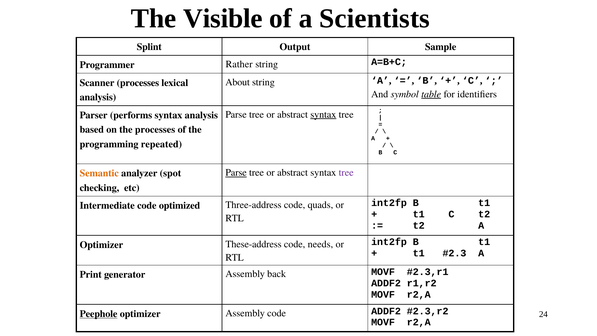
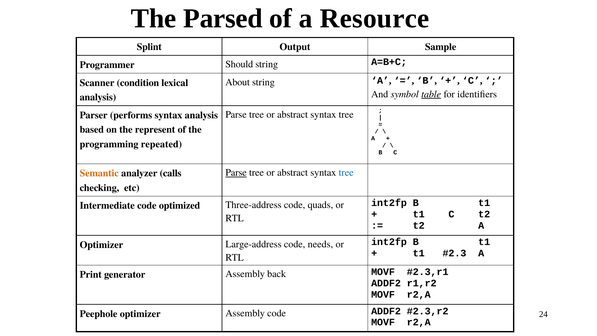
Visible: Visible -> Parsed
Scientists: Scientists -> Resource
Rather: Rather -> Should
Scanner processes: processes -> condition
syntax at (323, 114) underline: present -> none
the processes: processes -> represent
tree at (346, 173) colour: purple -> blue
spot: spot -> calls
These-address: These-address -> Large-address
Peephole underline: present -> none
